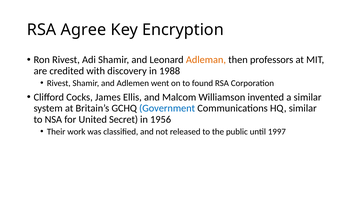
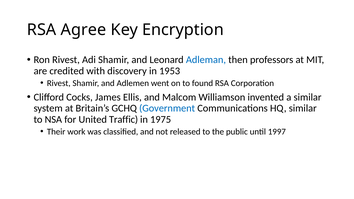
Adleman colour: orange -> blue
1988: 1988 -> 1953
Secret: Secret -> Traffic
1956: 1956 -> 1975
